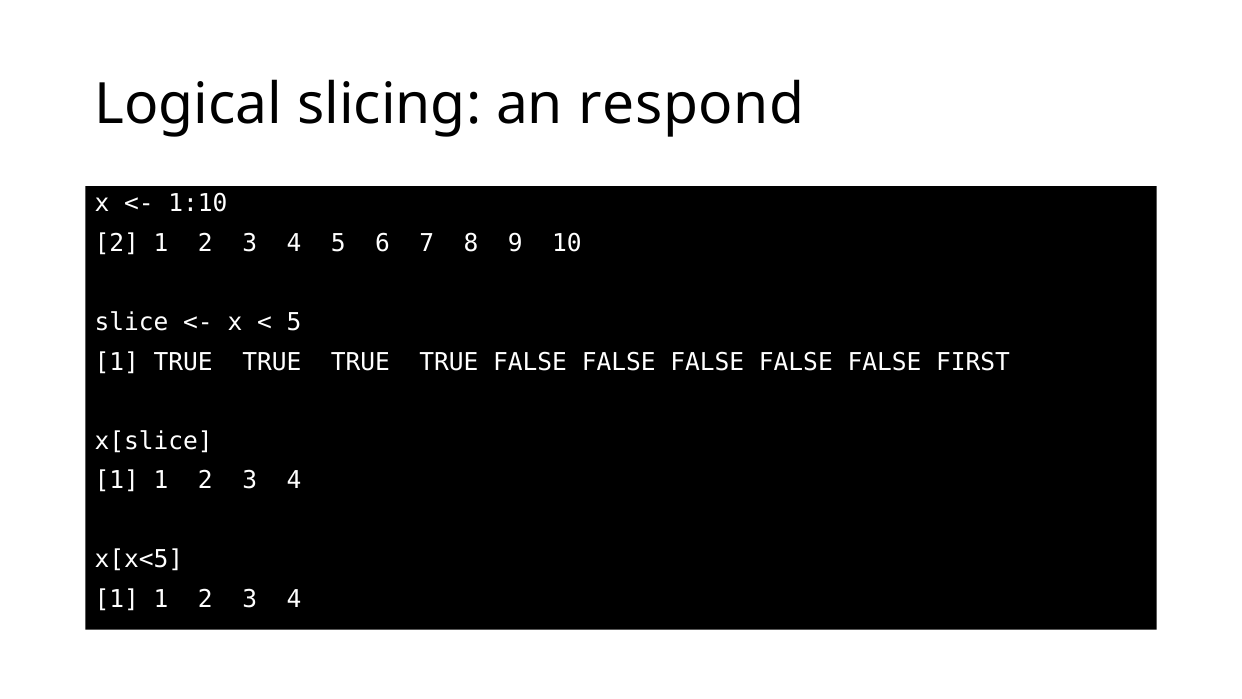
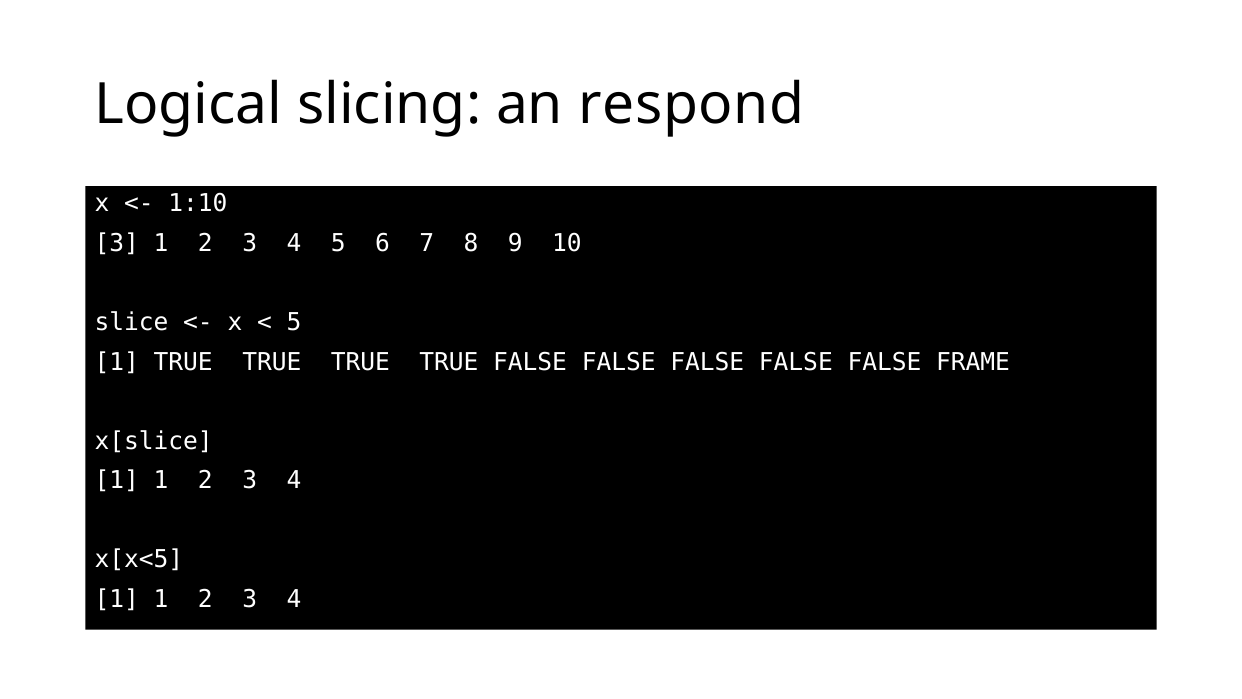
2 at (117, 243): 2 -> 3
FIRST: FIRST -> FRAME
